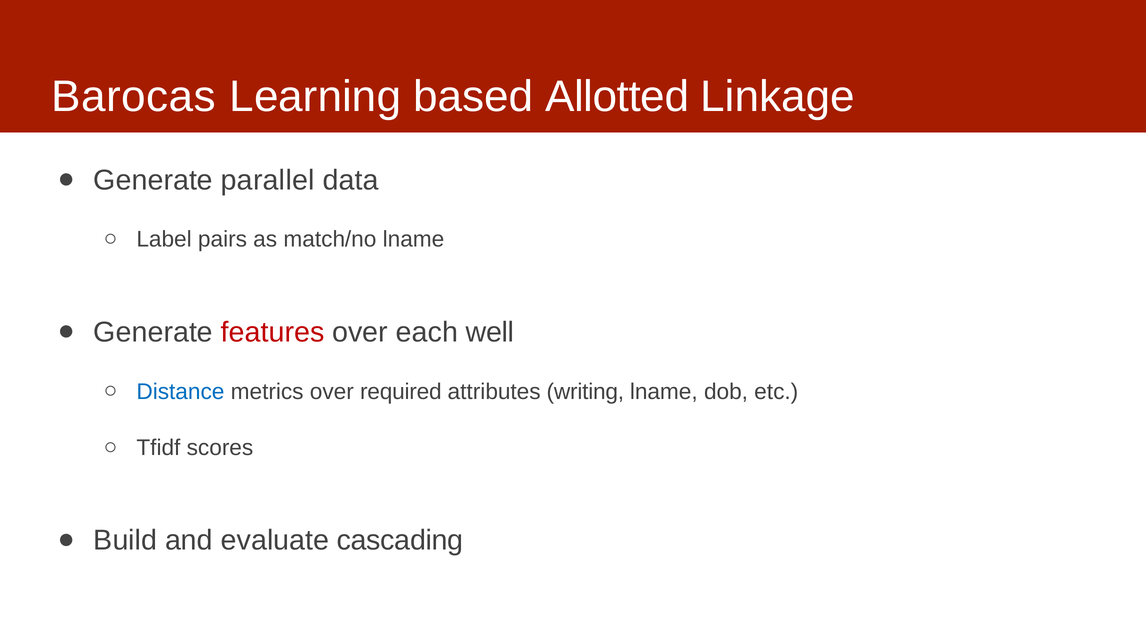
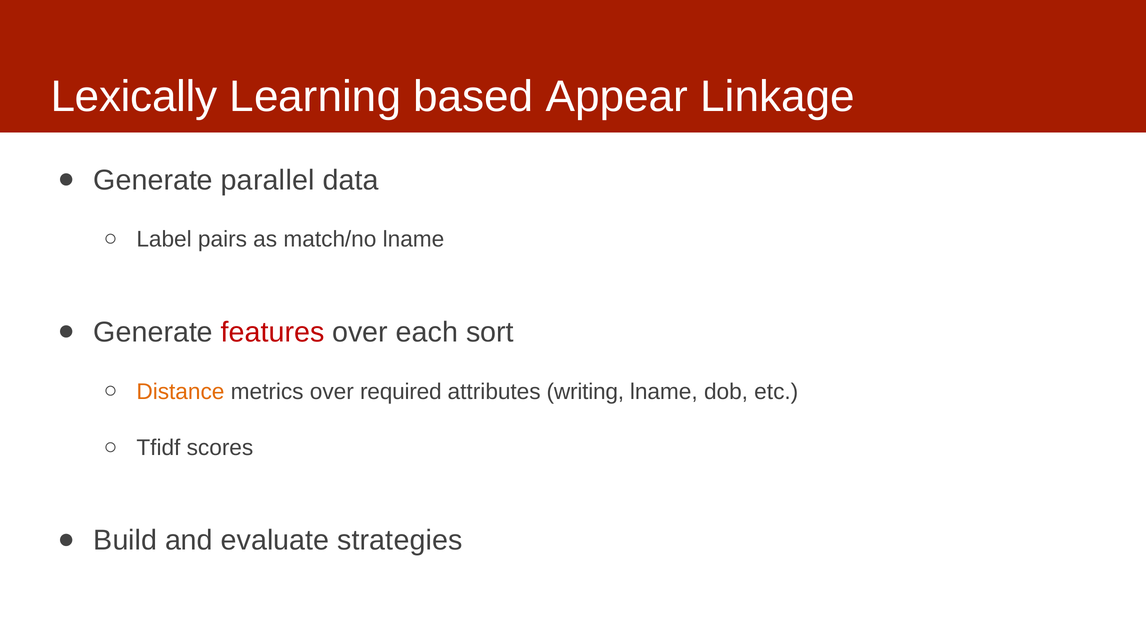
Barocas: Barocas -> Lexically
Allotted: Allotted -> Appear
well: well -> sort
Distance colour: blue -> orange
cascading: cascading -> strategies
